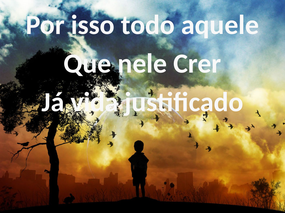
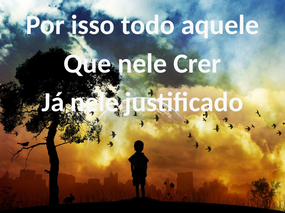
Já vida: vida -> nele
